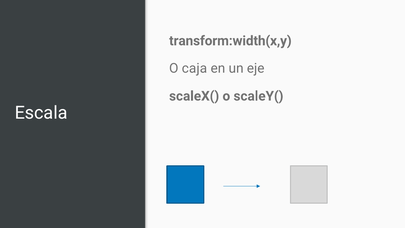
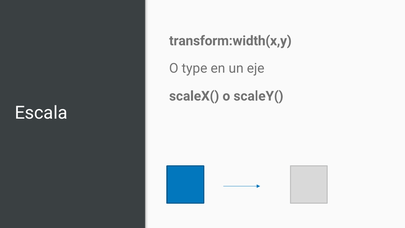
caja: caja -> type
